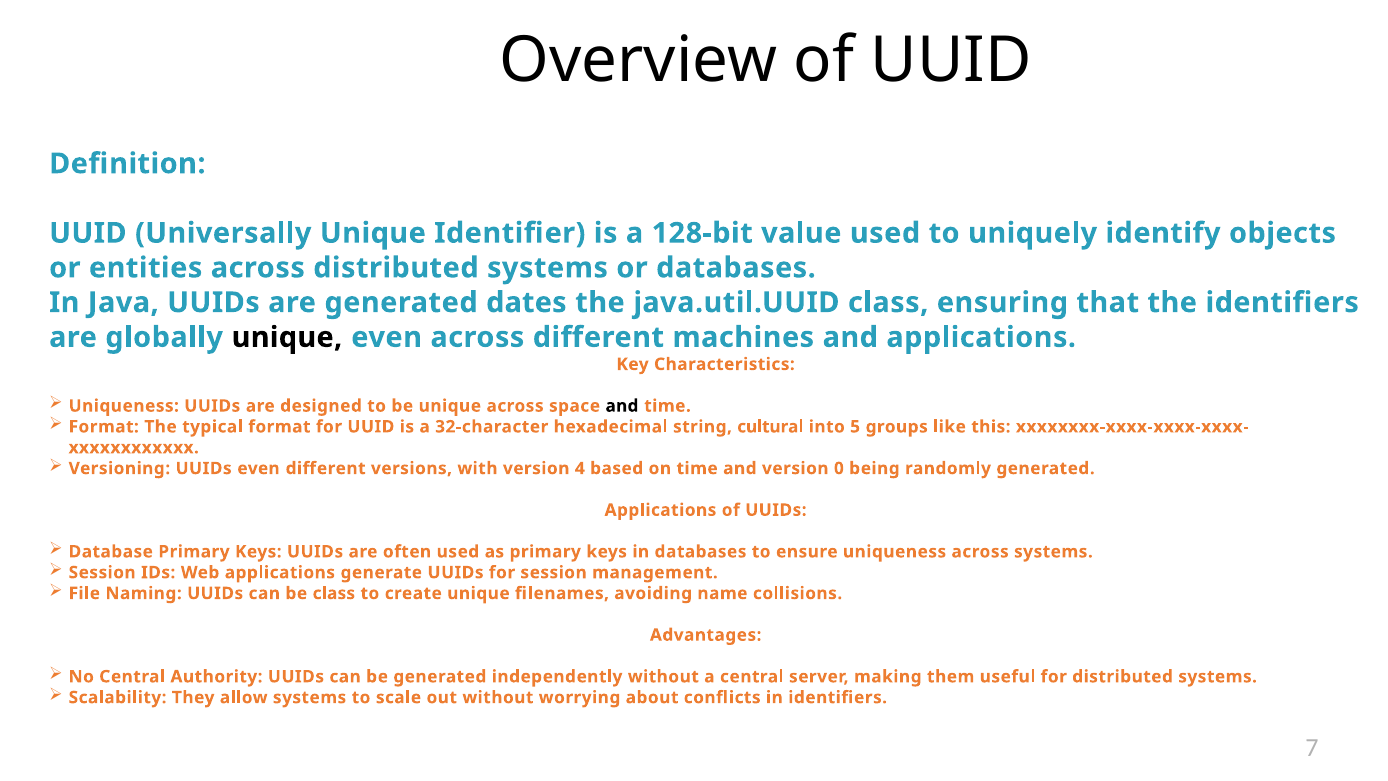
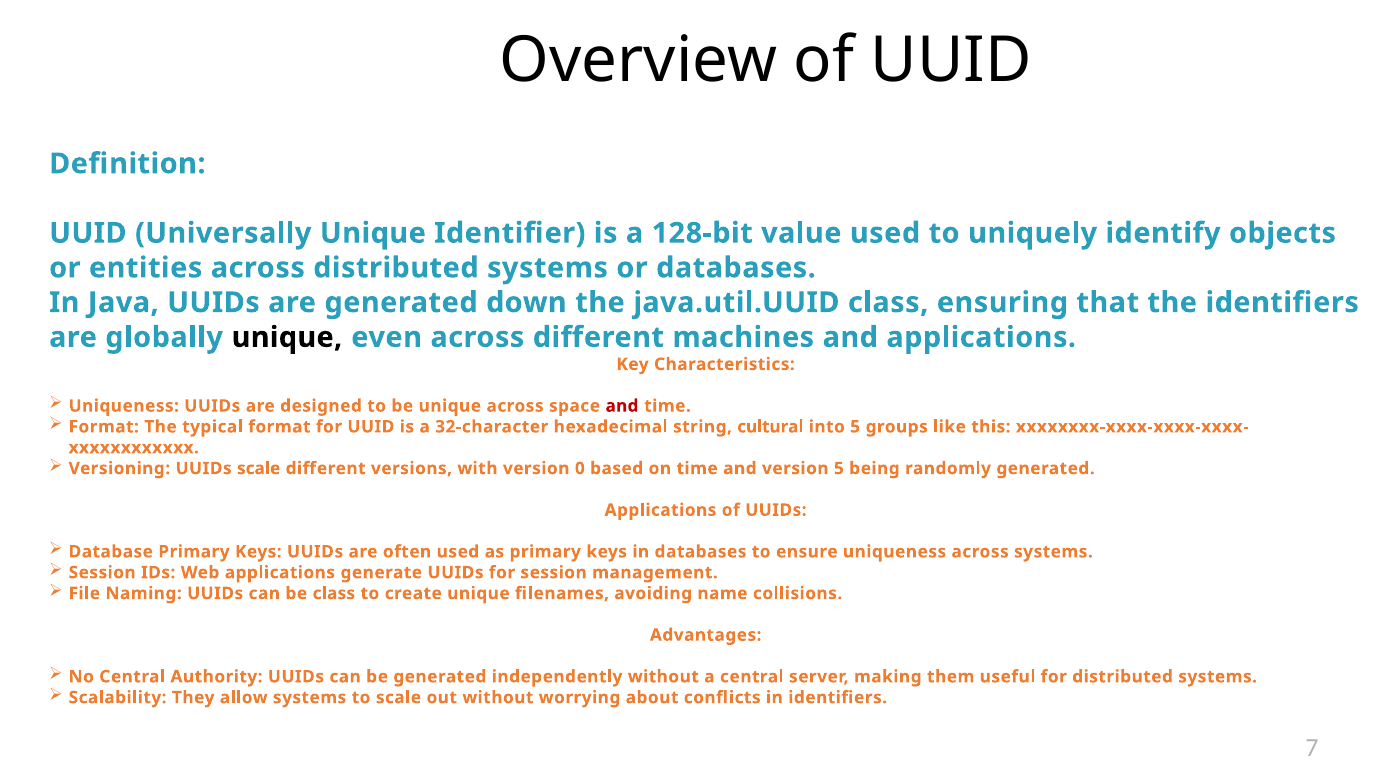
dates: dates -> down
and at (622, 406) colour: black -> red
UUIDs even: even -> scale
4: 4 -> 0
version 0: 0 -> 5
